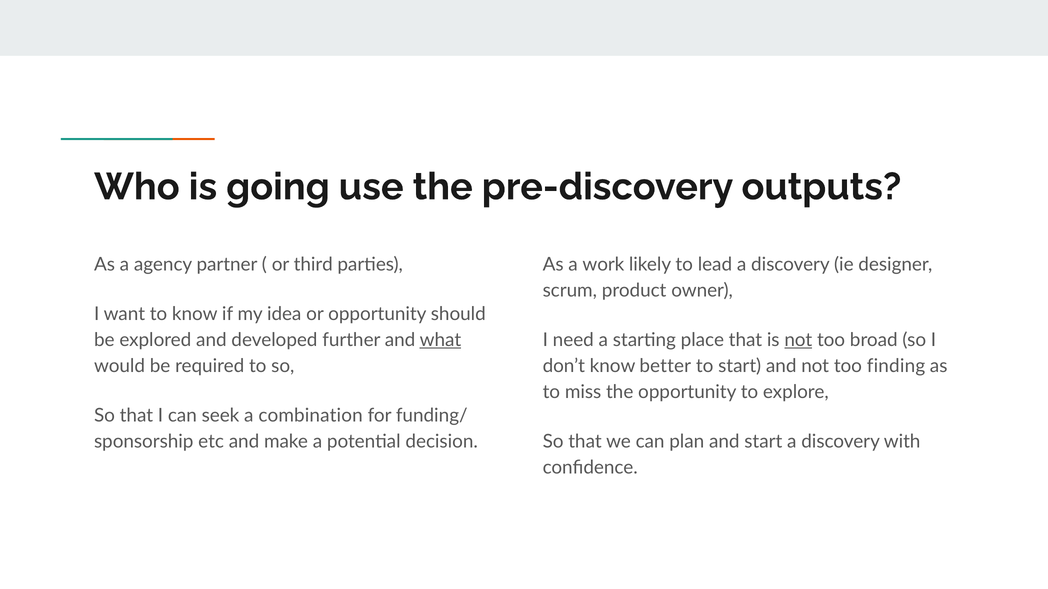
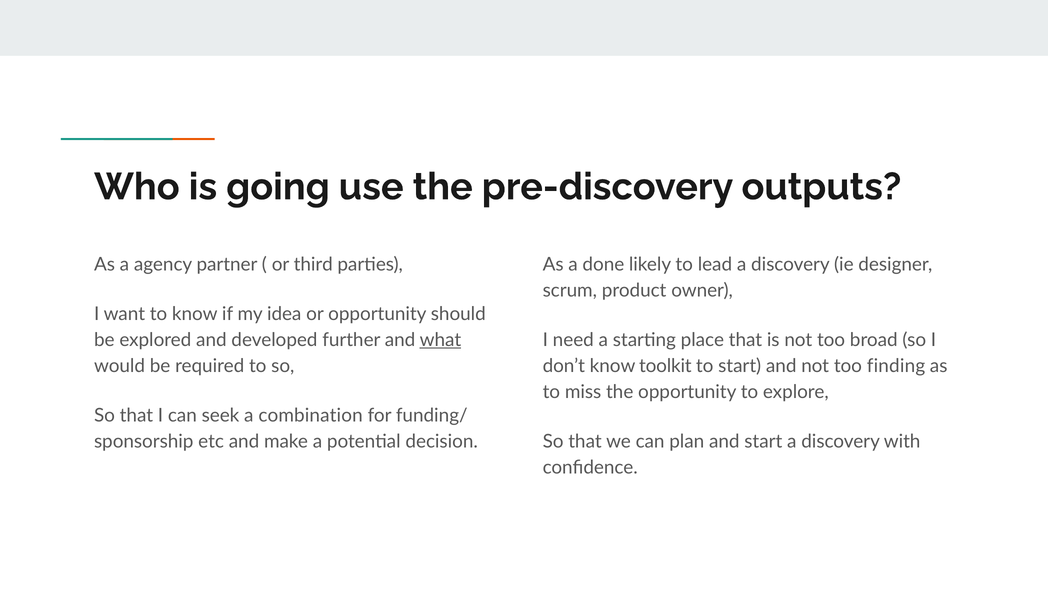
work: work -> done
not at (798, 340) underline: present -> none
better: better -> toolkit
